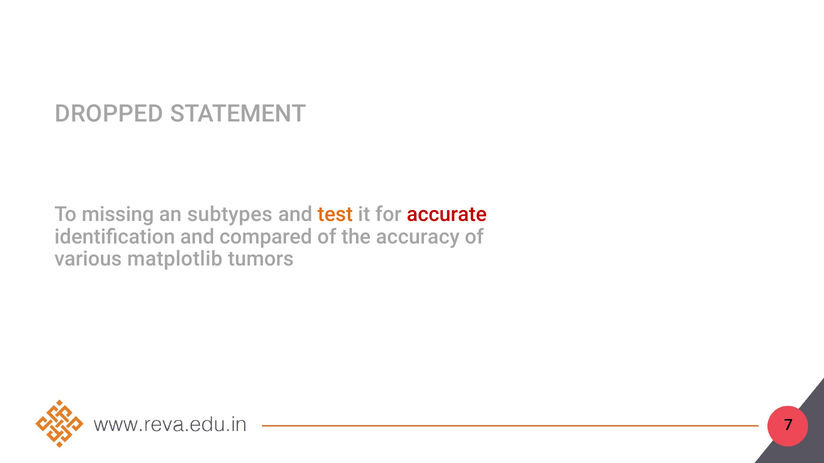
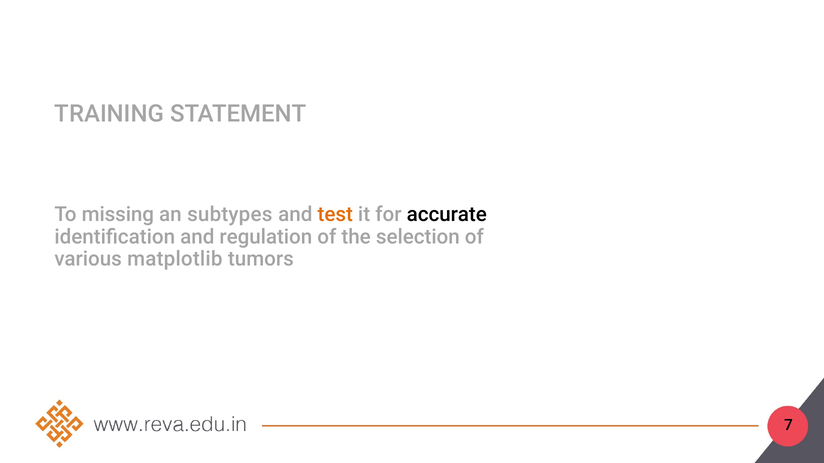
DROPPED: DROPPED -> TRAINING
accurate colour: red -> black
compared: compared -> regulation
accuracy: accuracy -> selection
